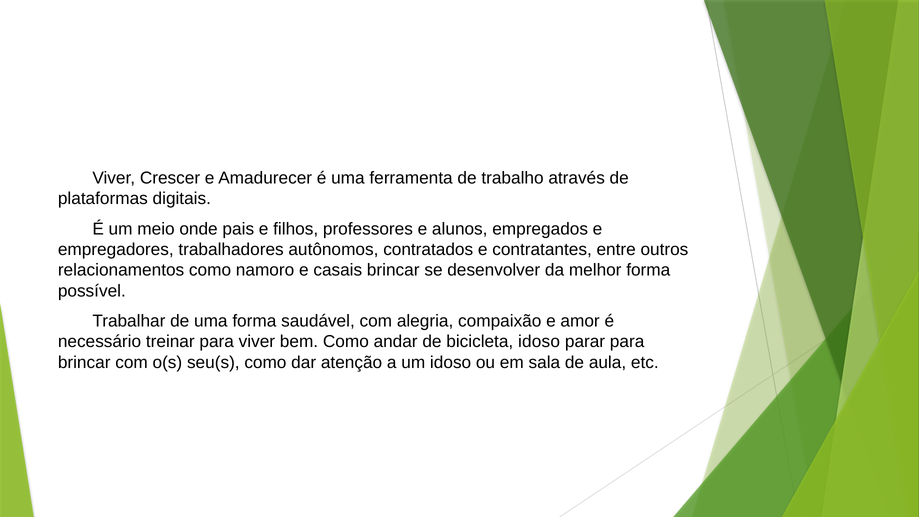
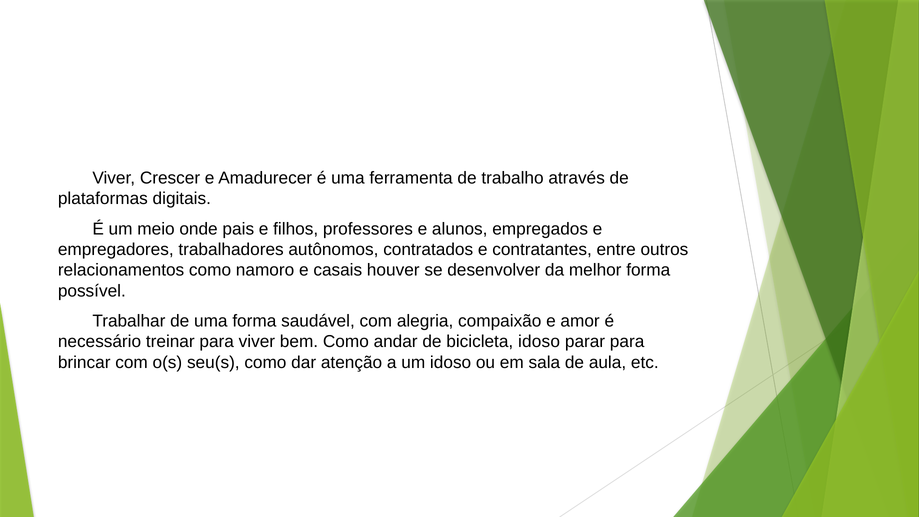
casais brincar: brincar -> houver
